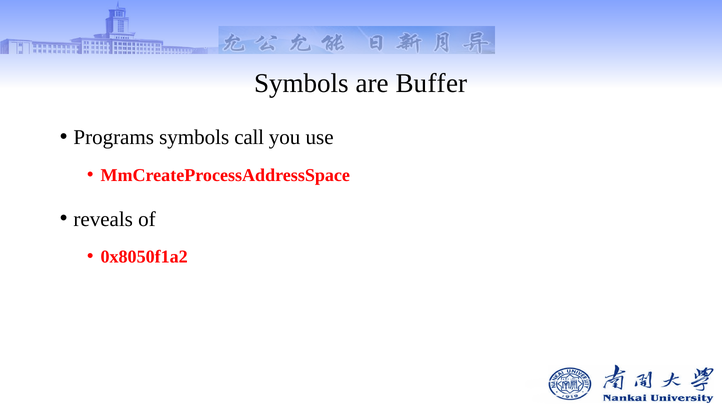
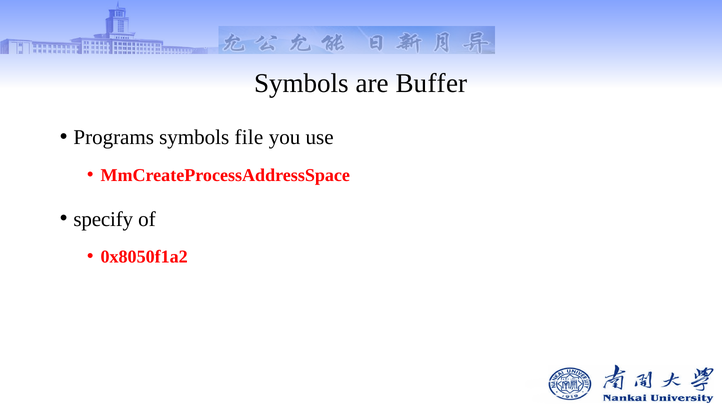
call: call -> file
reveals: reveals -> specify
